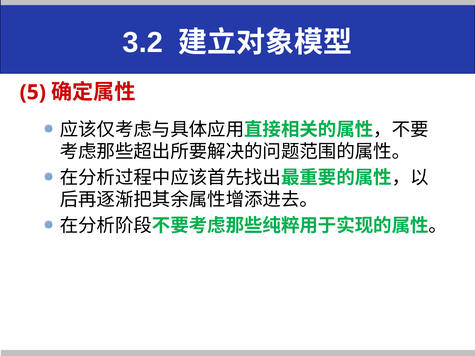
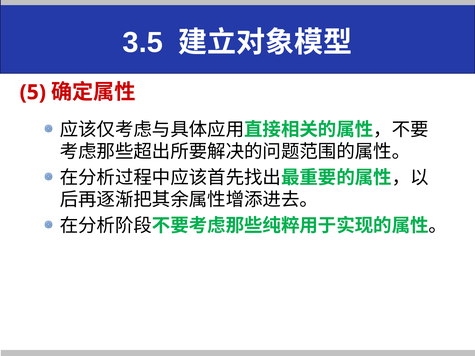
3.2: 3.2 -> 3.5
